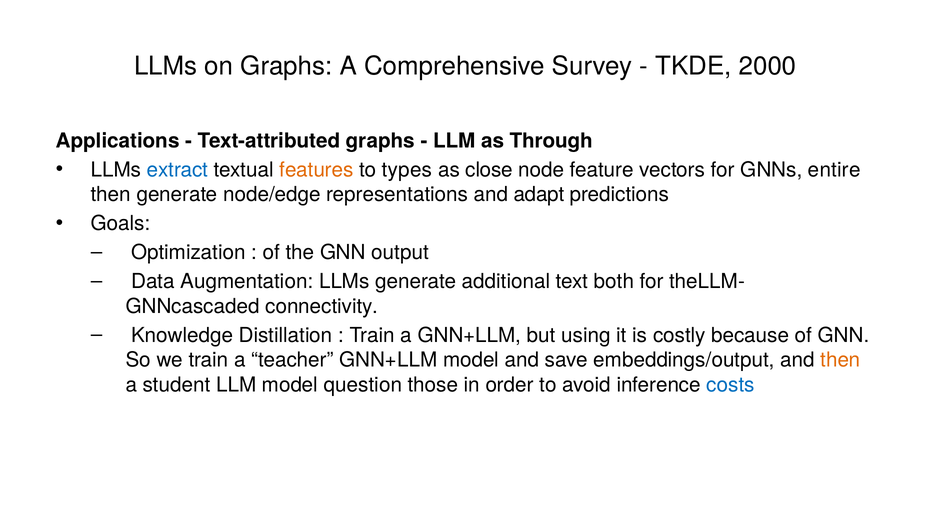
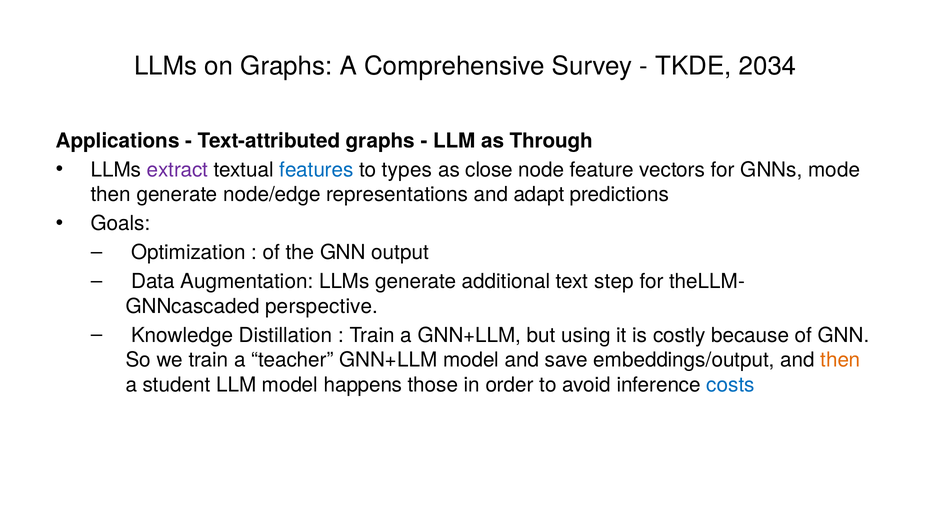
2000: 2000 -> 2034
extract colour: blue -> purple
features colour: orange -> blue
entire: entire -> mode
both: both -> step
connectivity: connectivity -> perspective
question: question -> happens
